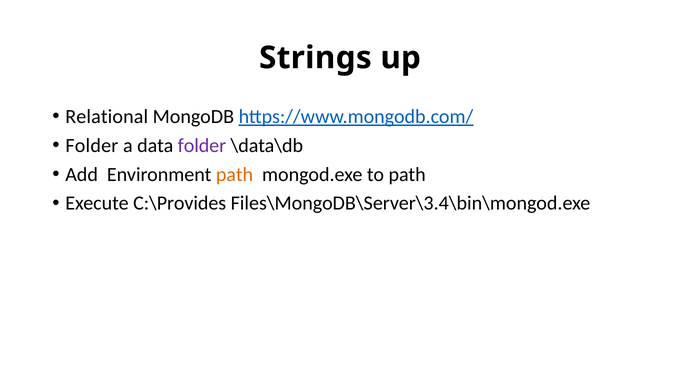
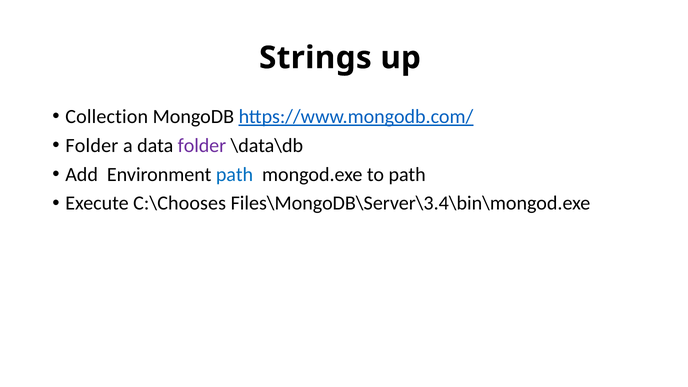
Relational: Relational -> Collection
path at (234, 174) colour: orange -> blue
C:\Provides: C:\Provides -> C:\Chooses
